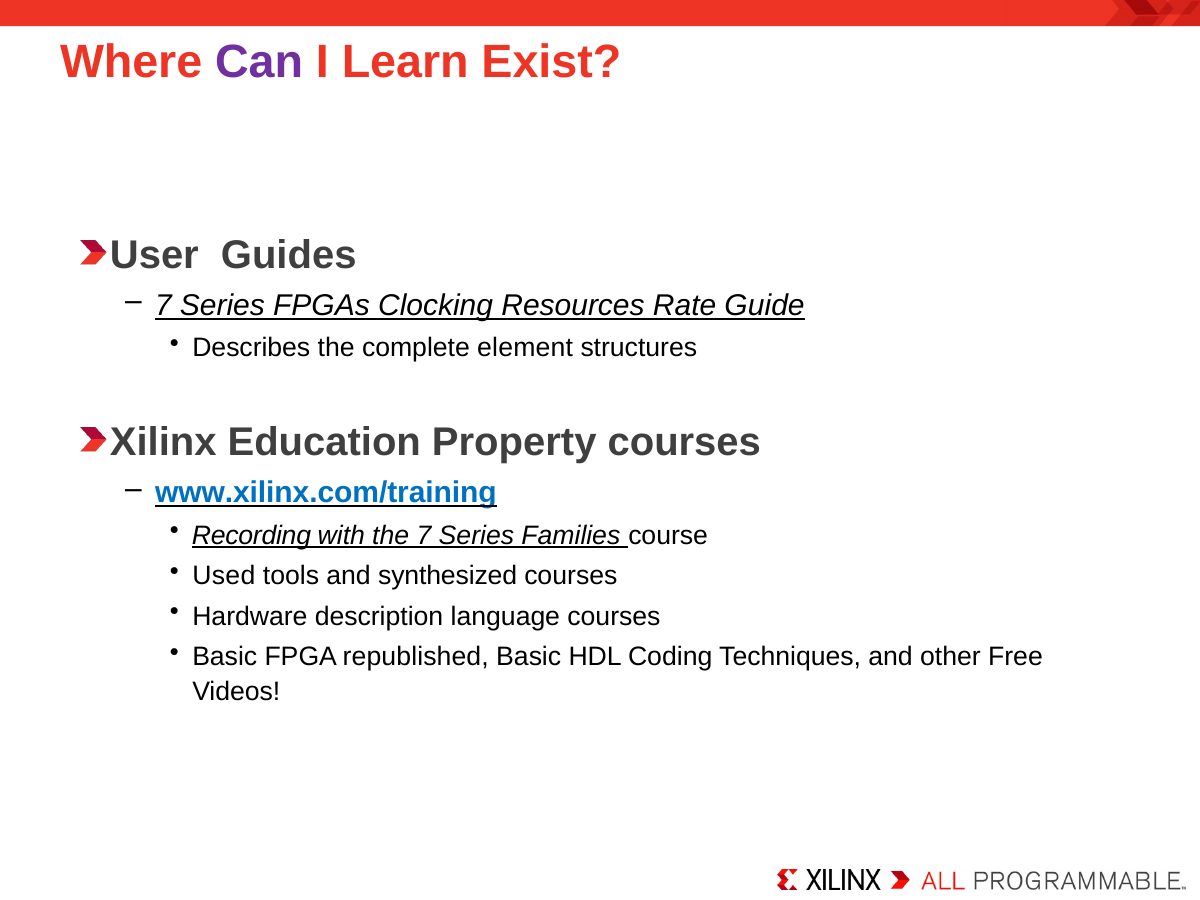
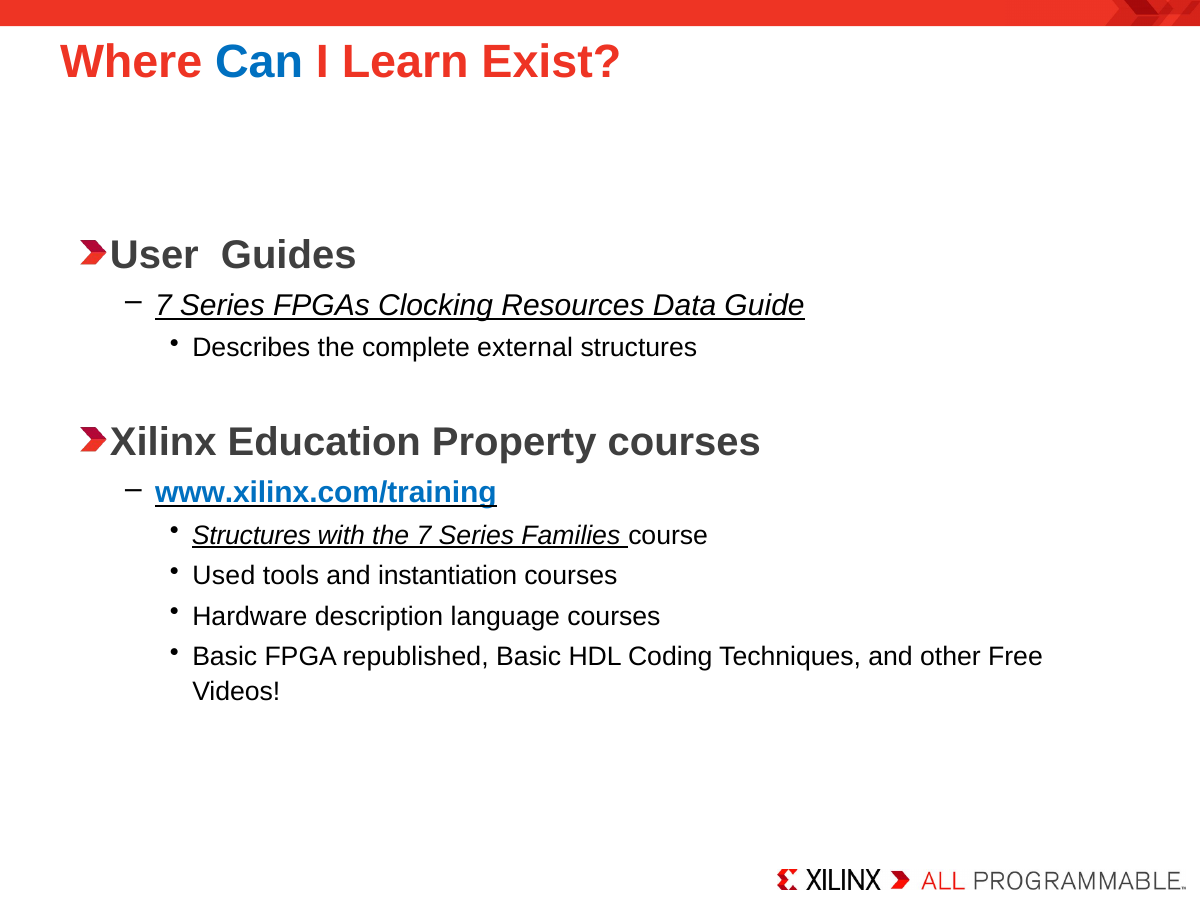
Can colour: purple -> blue
Rate: Rate -> Data
element: element -> external
Recording at (251, 535): Recording -> Structures
synthesized: synthesized -> instantiation
